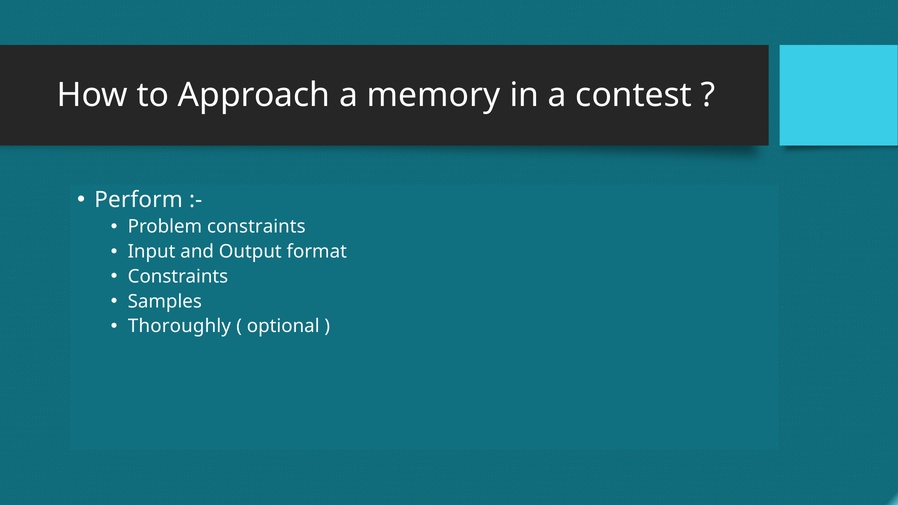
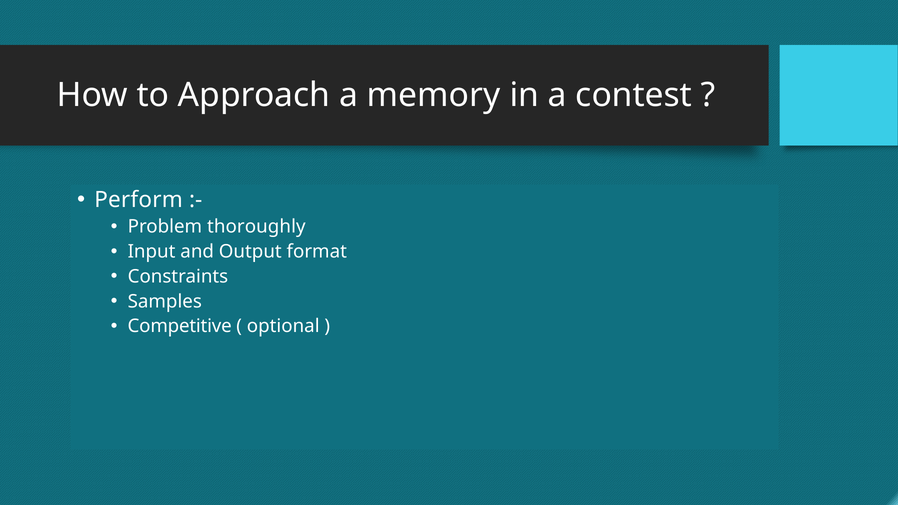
Problem constraints: constraints -> thoroughly
Thoroughly: Thoroughly -> Competitive
